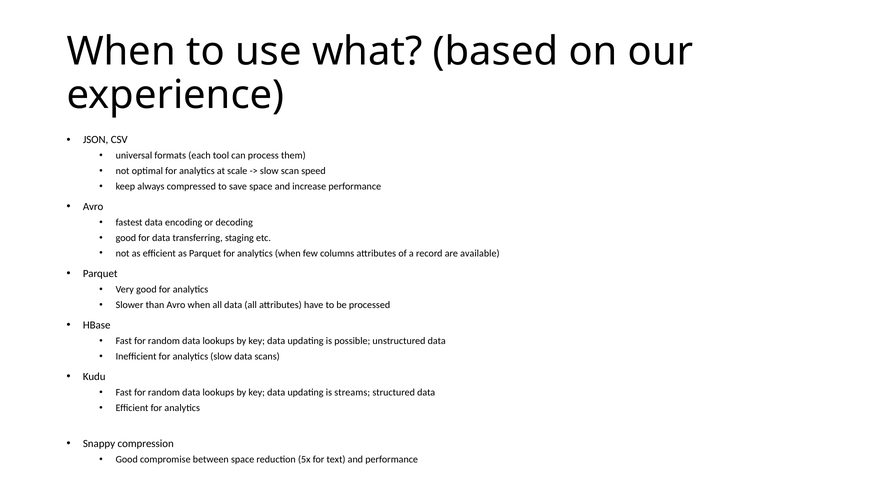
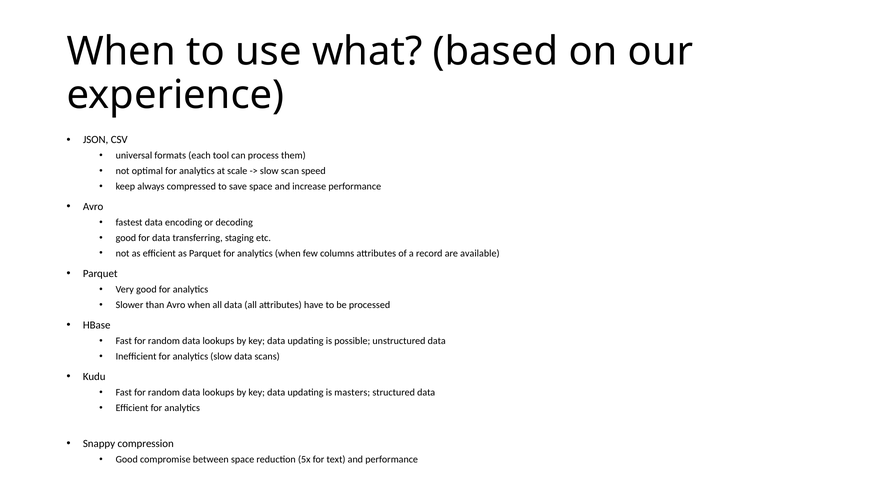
streams: streams -> masters
